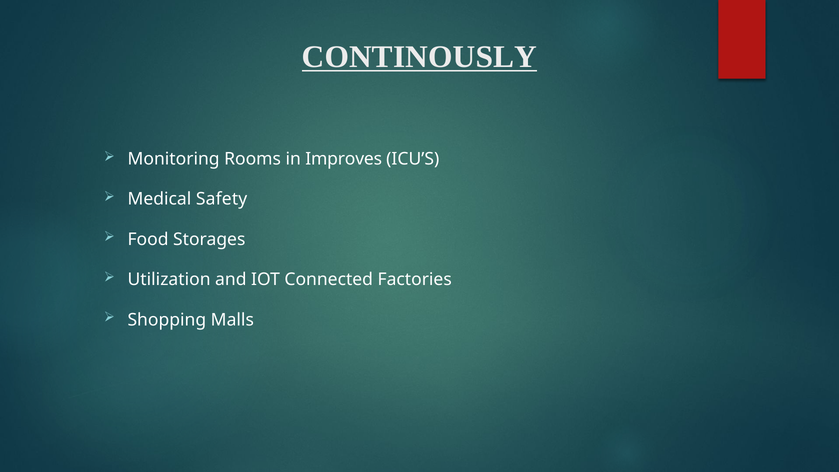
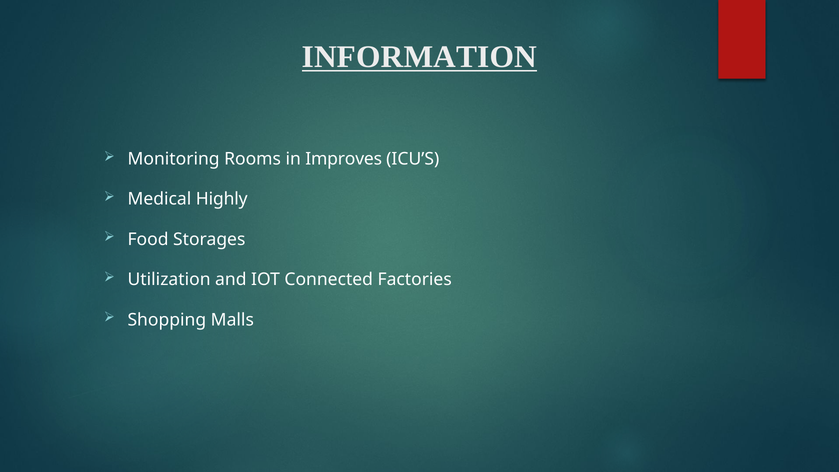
CONTINOUSLY: CONTINOUSLY -> INFORMATION
Safety: Safety -> Highly
